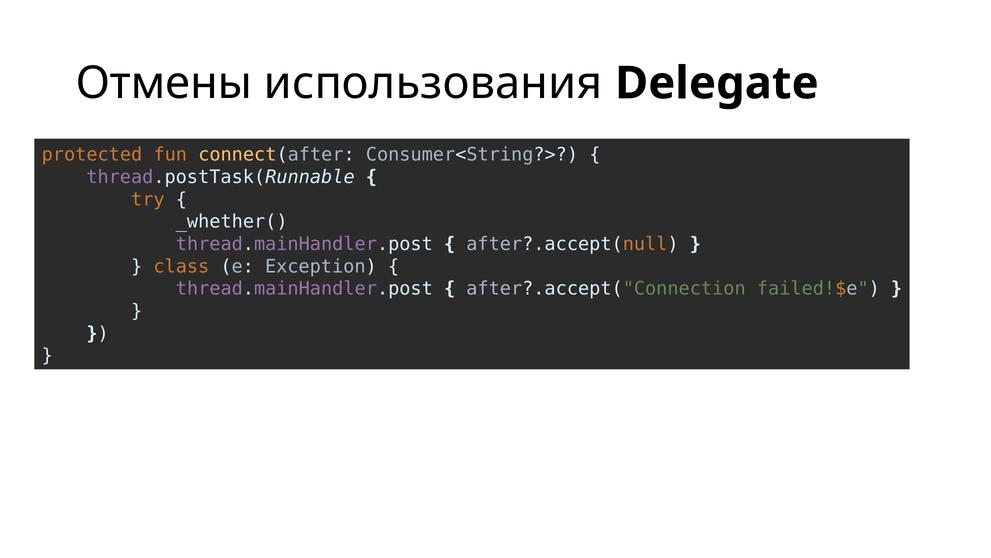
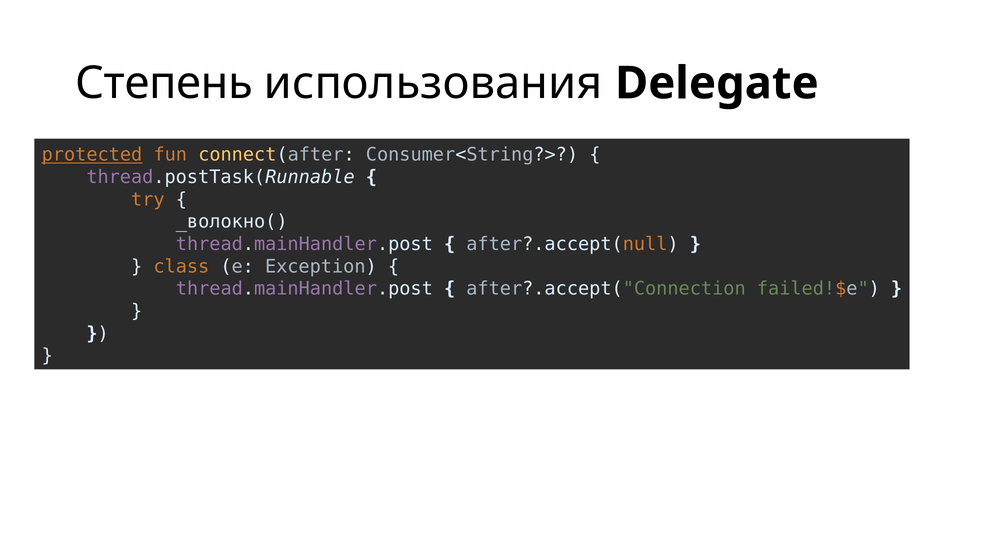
Отмены: Отмены -> Степень
protected underline: none -> present
_whether(: _whether( -> _волокно(
